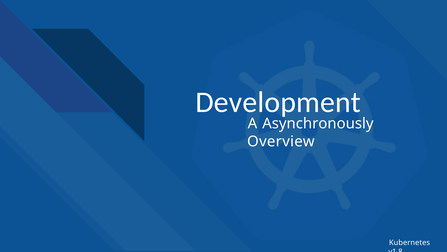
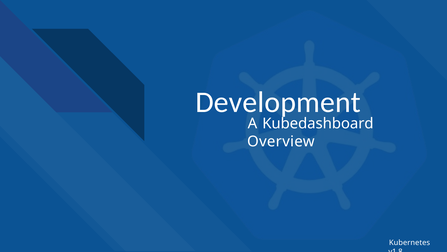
Asynchronously: Asynchronously -> Kubedashboard
